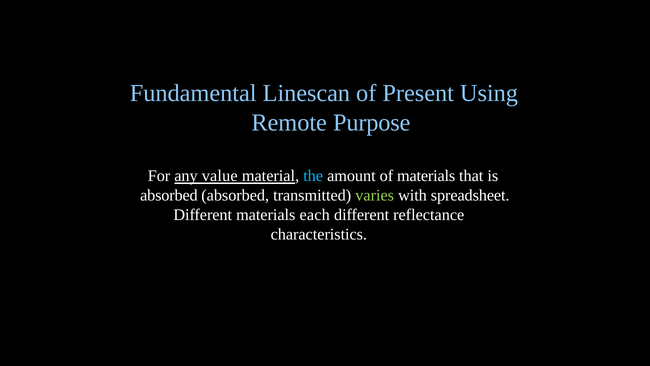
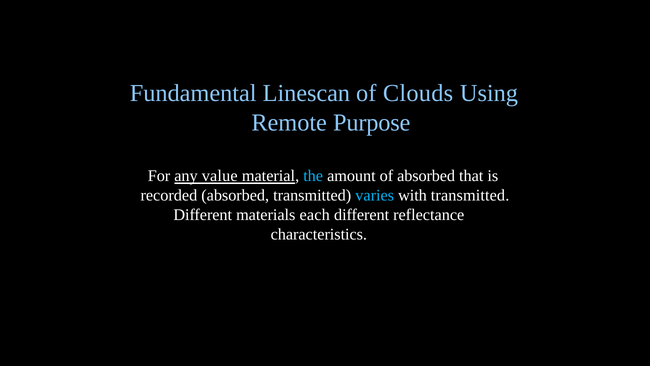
Present: Present -> Clouds
of materials: materials -> absorbed
absorbed at (169, 195): absorbed -> recorded
varies colour: light green -> light blue
with spreadsheet: spreadsheet -> transmitted
